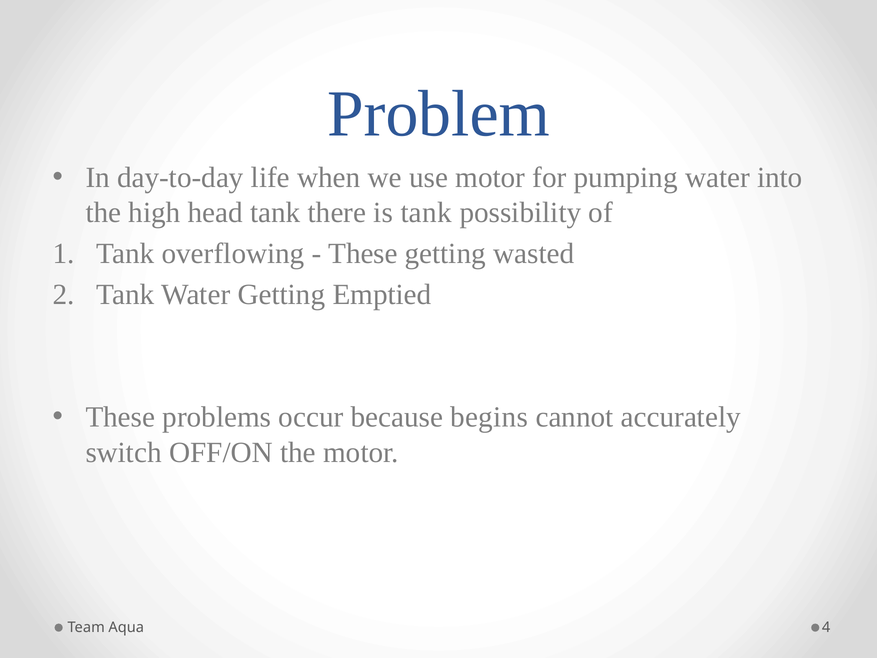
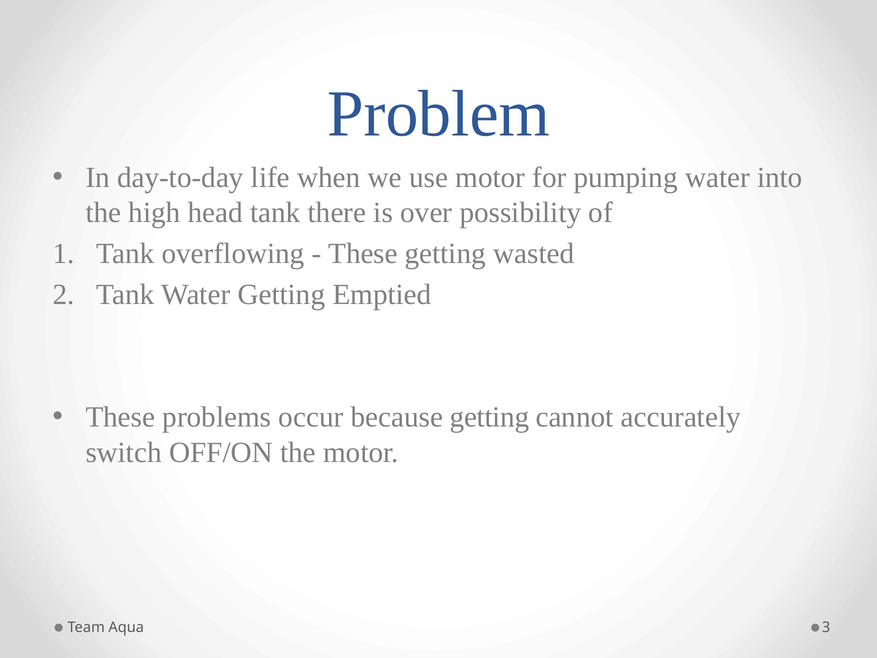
is tank: tank -> over
because begins: begins -> getting
4: 4 -> 3
